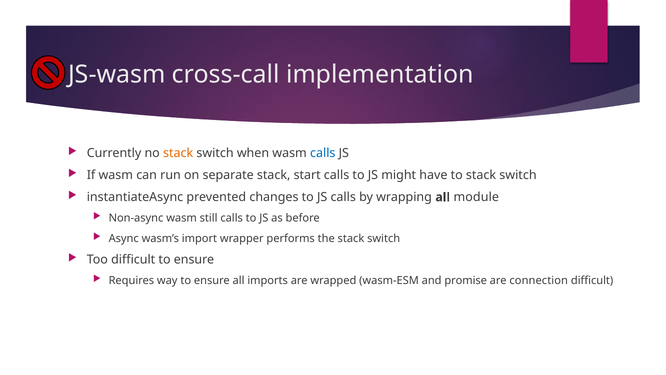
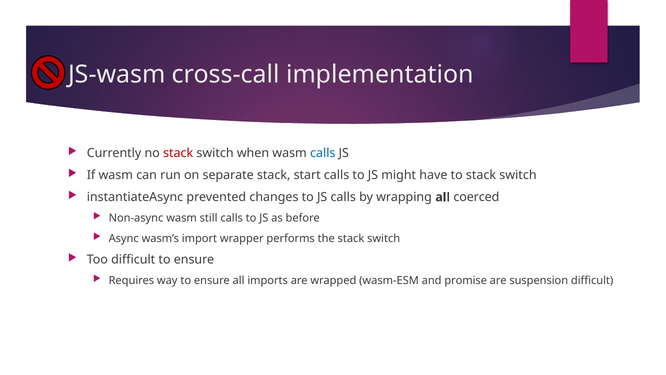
stack at (178, 153) colour: orange -> red
module: module -> coerced
connection: connection -> suspension
